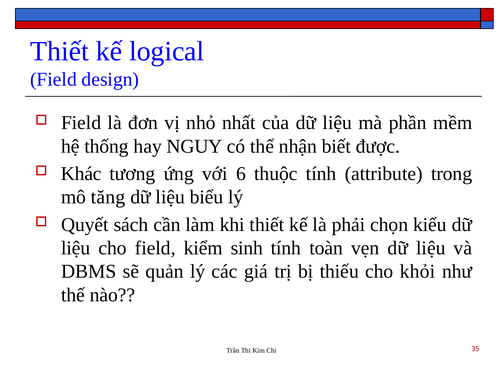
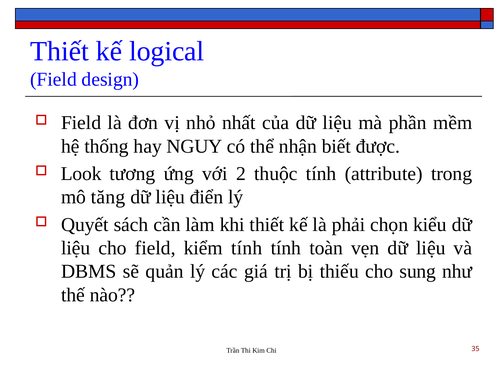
Khác: Khác -> Look
6: 6 -> 2
biểu: biểu -> điển
kiểm sinh: sinh -> tính
khỏi: khỏi -> sung
